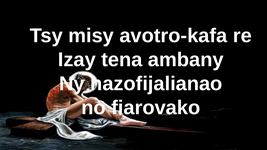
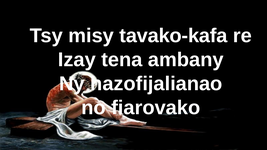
avotro-kafa: avotro-kafa -> tavako-kafa
